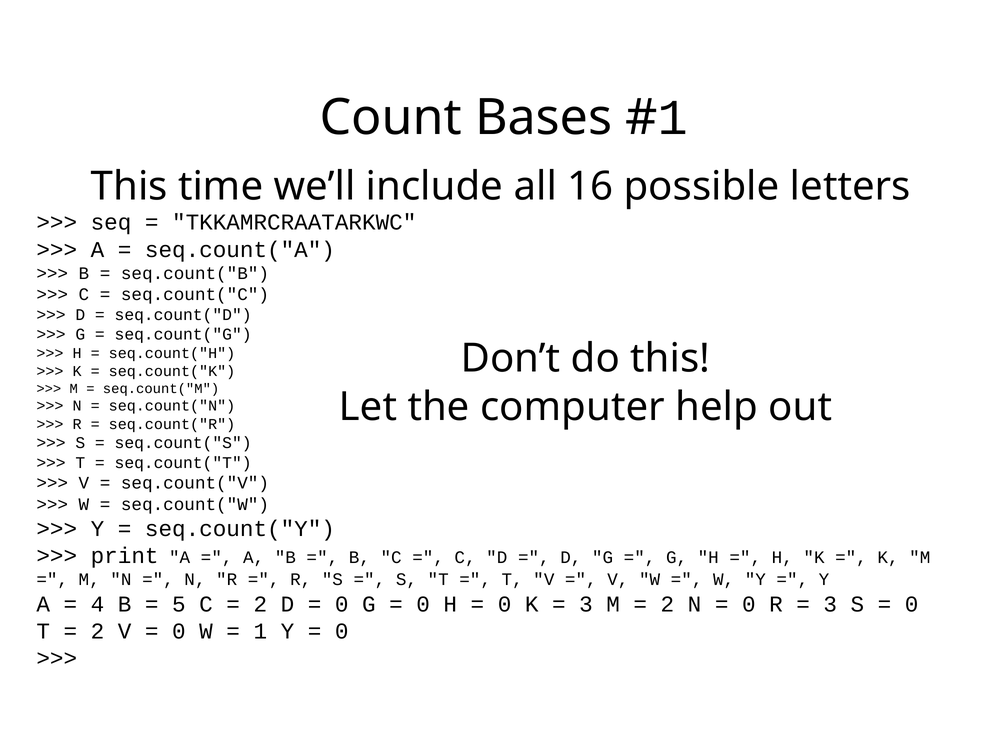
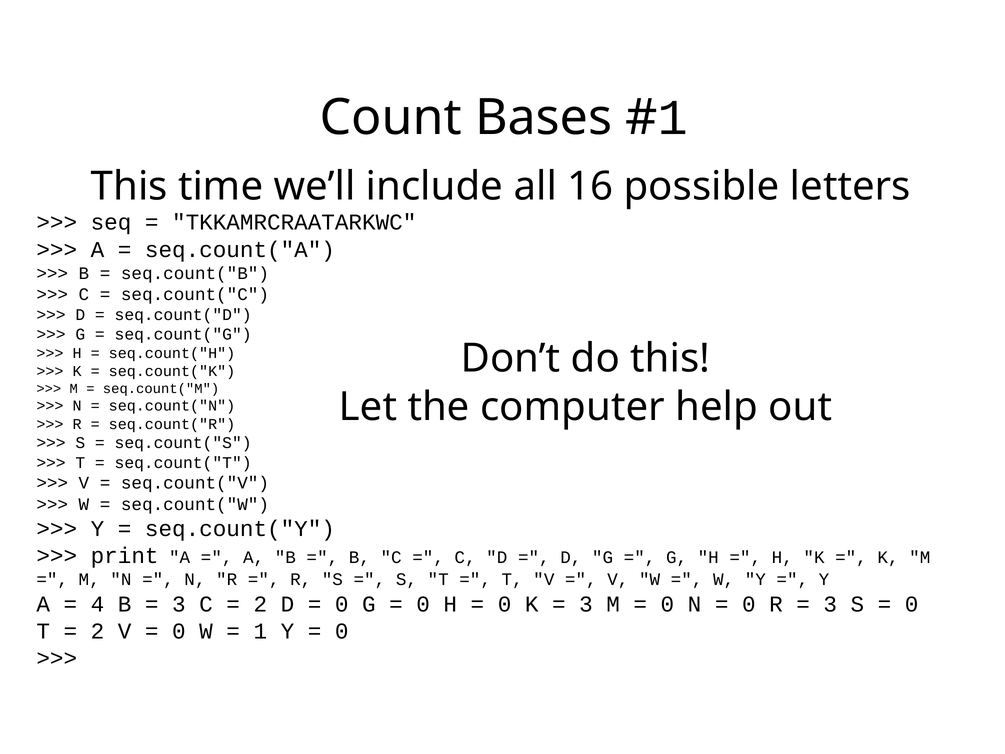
5 at (179, 604): 5 -> 3
2 at (667, 604): 2 -> 0
